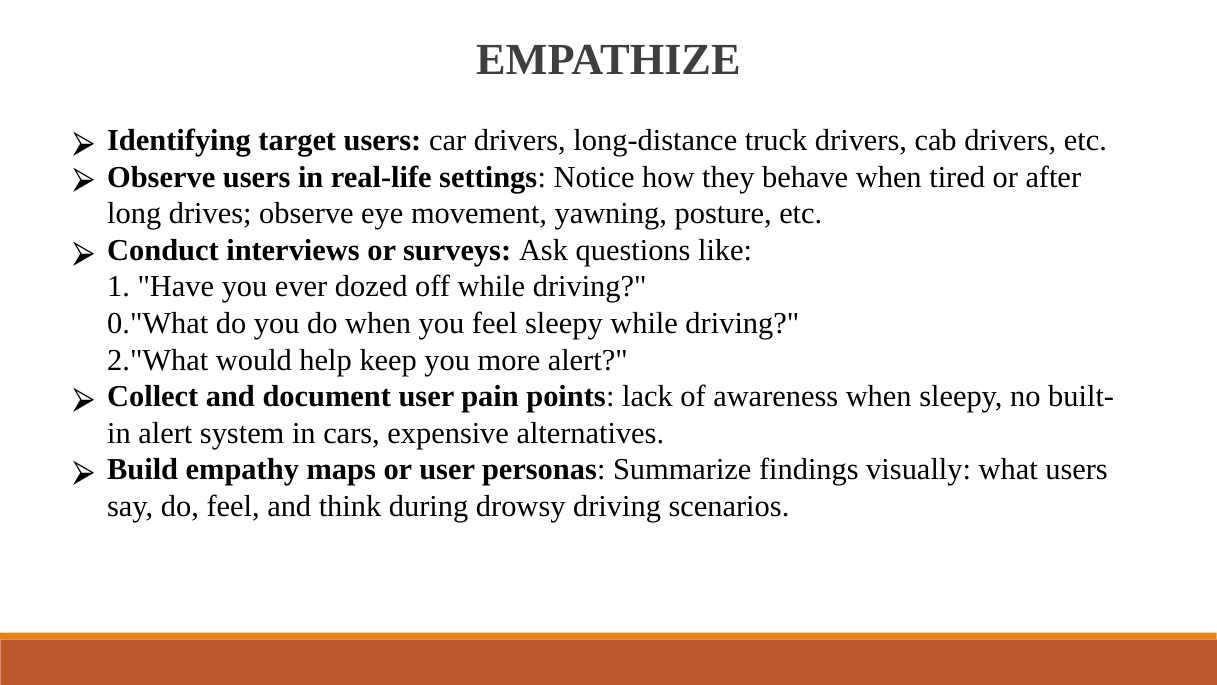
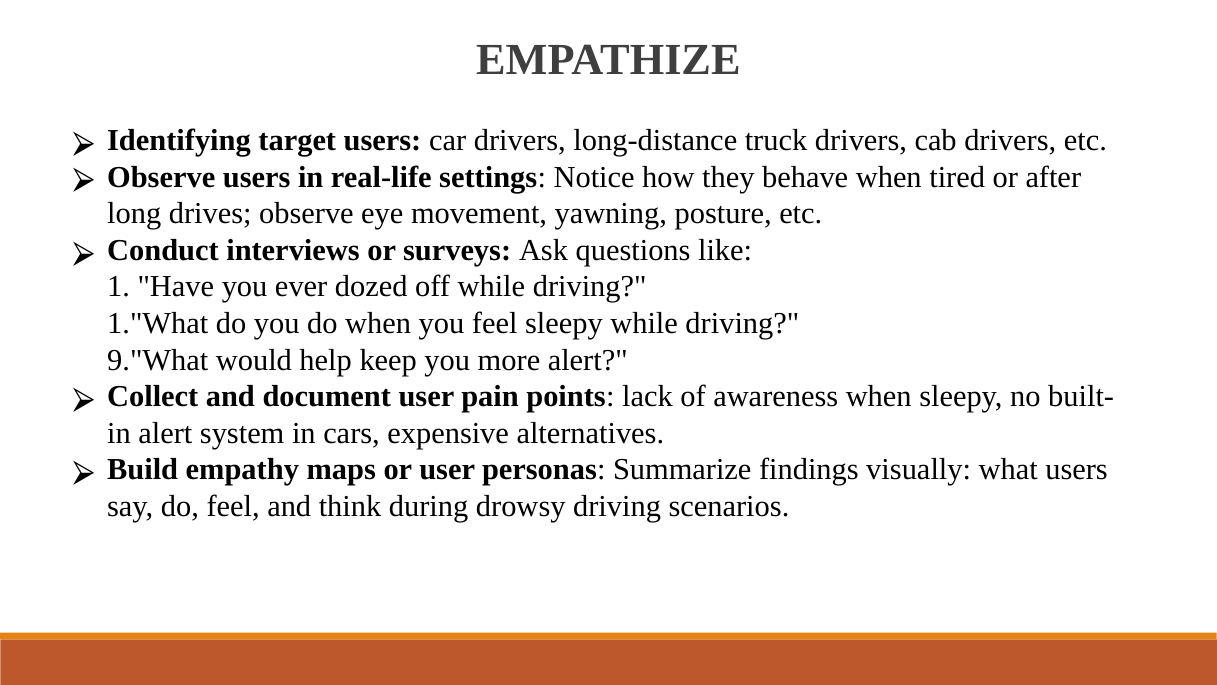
0."What: 0."What -> 1."What
2."What: 2."What -> 9."What
